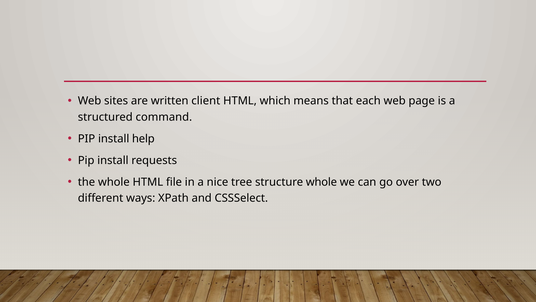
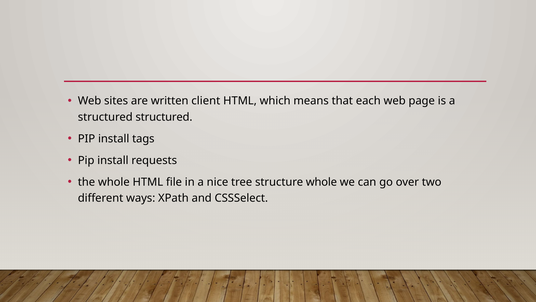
structured command: command -> structured
help: help -> tags
